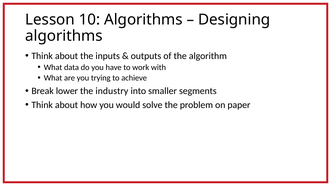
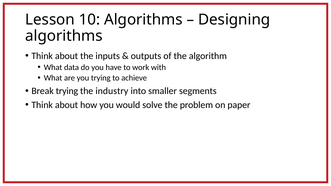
Break lower: lower -> trying
